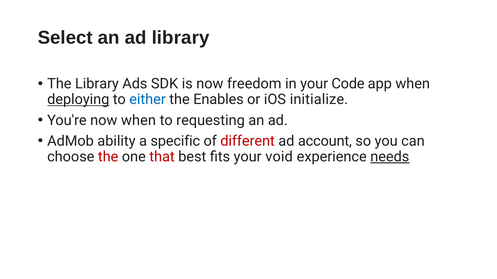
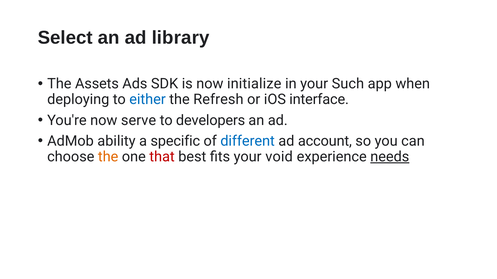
The Library: Library -> Assets
freedom: freedom -> initialize
Code: Code -> Such
deploying underline: present -> none
Enables: Enables -> Refresh
initialize: initialize -> interface
now when: when -> serve
requesting: requesting -> developers
different colour: red -> blue
the at (108, 157) colour: red -> orange
